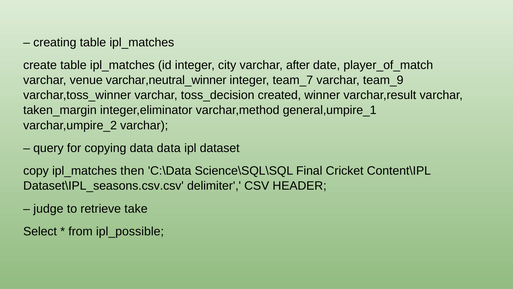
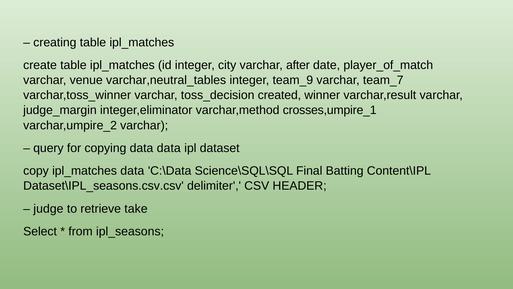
varchar,neutral_winner: varchar,neutral_winner -> varchar,neutral_tables
team_7: team_7 -> team_9
team_9: team_9 -> team_7
taken_margin: taken_margin -> judge_margin
general,umpire_1: general,umpire_1 -> crosses,umpire_1
ipl_matches then: then -> data
Cricket: Cricket -> Batting
ipl_possible: ipl_possible -> ipl_seasons
